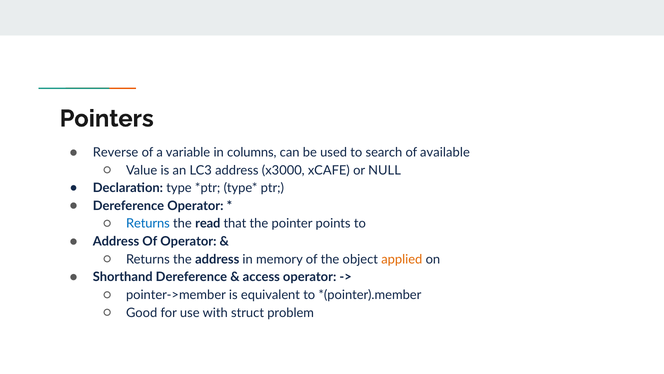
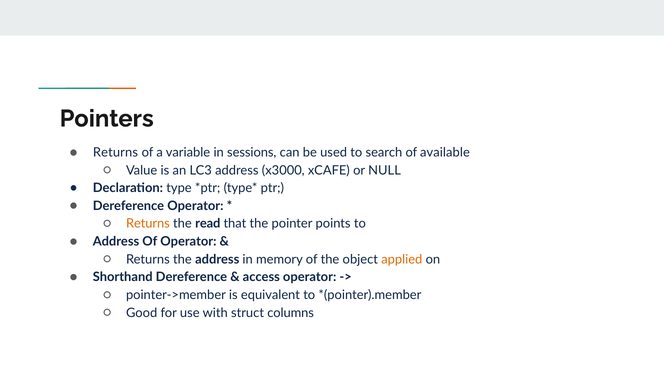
Reverse at (116, 152): Reverse -> Returns
columns: columns -> sessions
Returns at (148, 223) colour: blue -> orange
problem: problem -> columns
